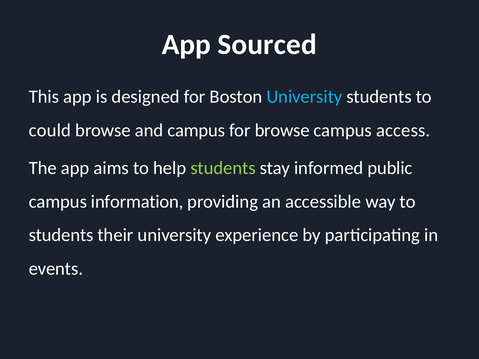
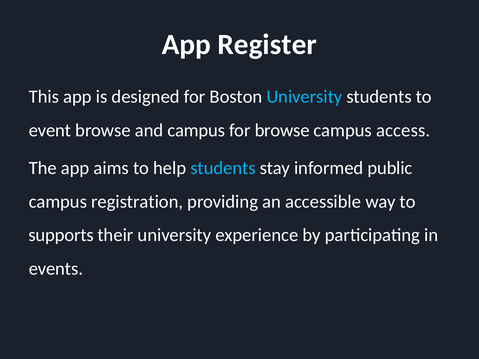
Sourced: Sourced -> Register
could: could -> event
students at (223, 168) colour: light green -> light blue
information: information -> registration
students at (61, 235): students -> supports
